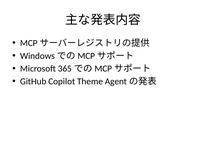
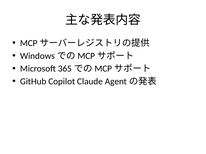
Theme: Theme -> Claude
